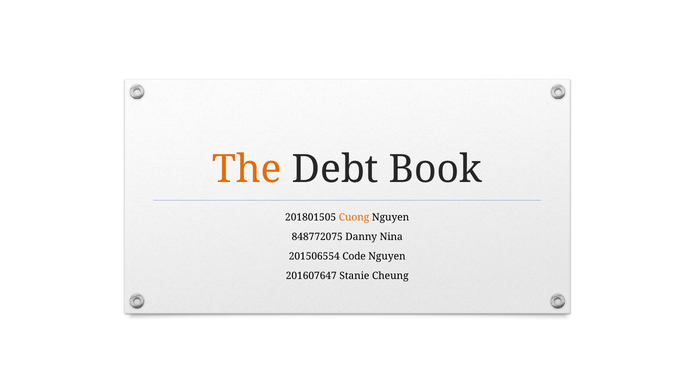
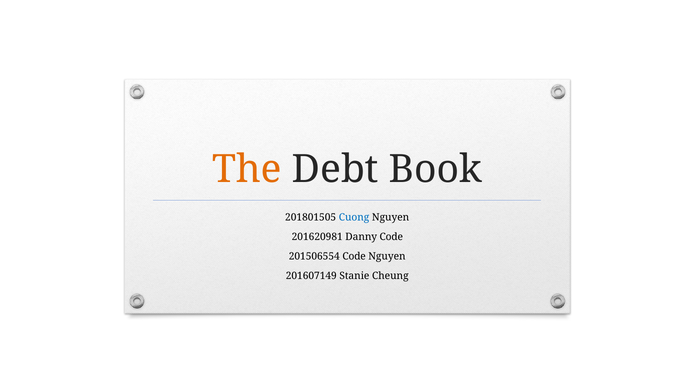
Cuong colour: orange -> blue
848772075: 848772075 -> 201620981
Danny Nina: Nina -> Code
201607647: 201607647 -> 201607149
